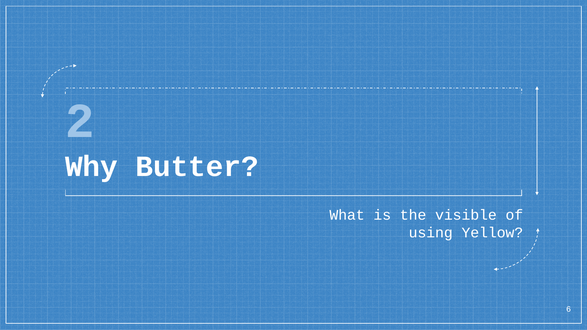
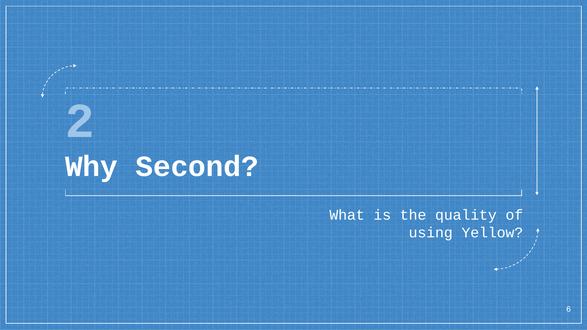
Butter: Butter -> Second
visible: visible -> quality
